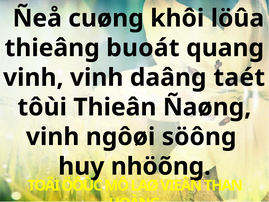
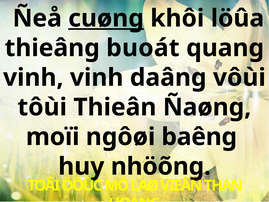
cuøng underline: none -> present
taét: taét -> vôùi
vinh at (53, 137): vinh -> moïi
söông: söông -> baêng
